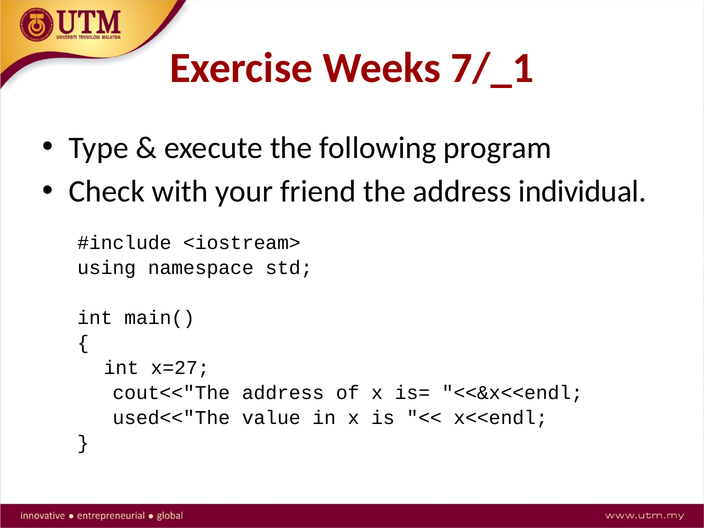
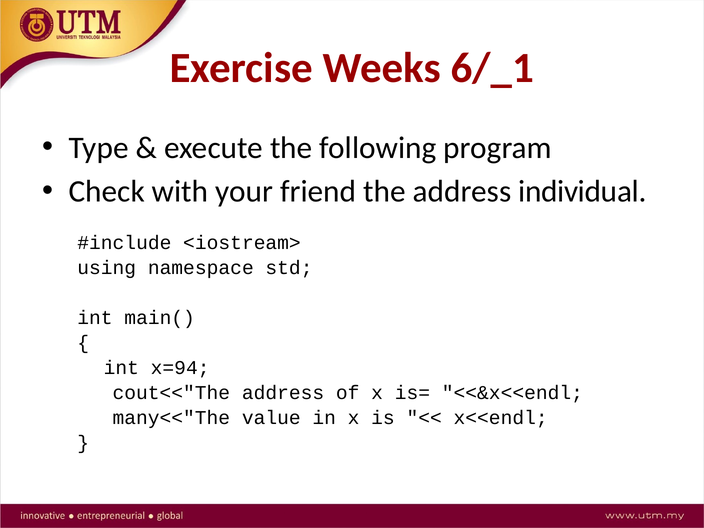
7/_1: 7/_1 -> 6/_1
x=27: x=27 -> x=94
used<<"The: used<<"The -> many<<"The
